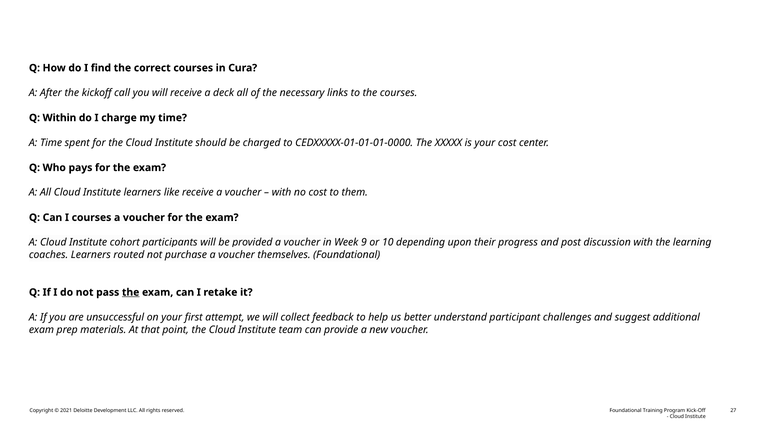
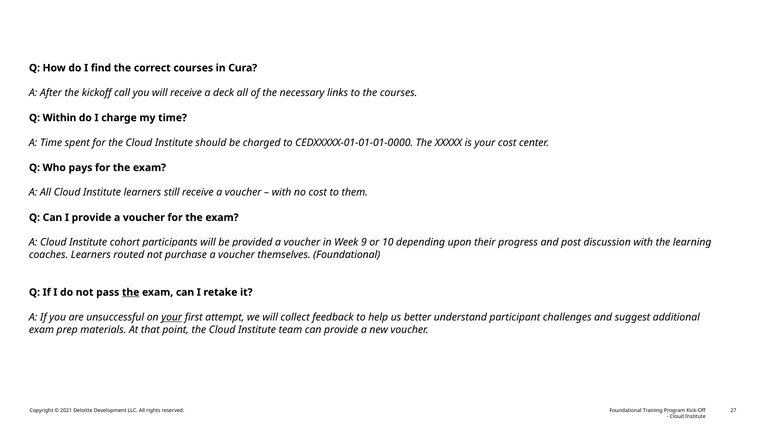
like: like -> still
I courses: courses -> provide
your at (172, 317) underline: none -> present
